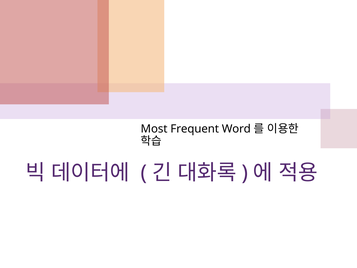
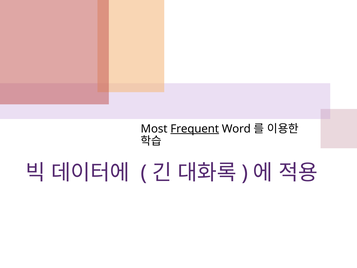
Frequent underline: none -> present
